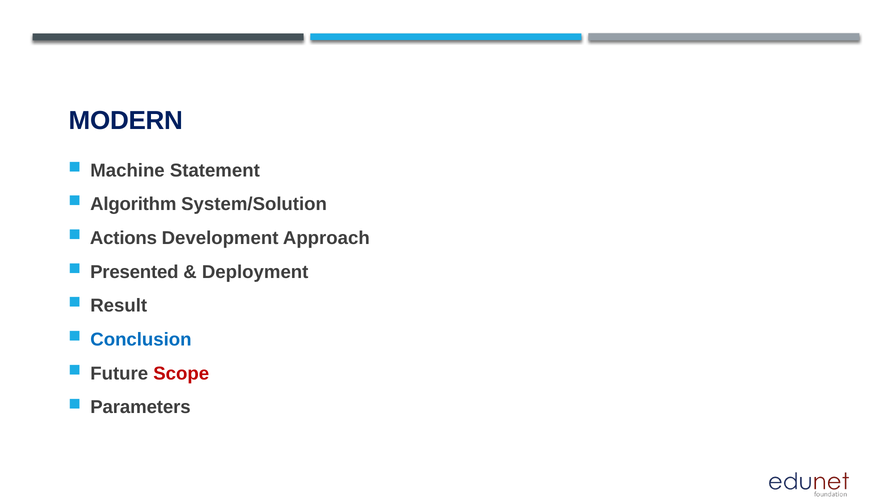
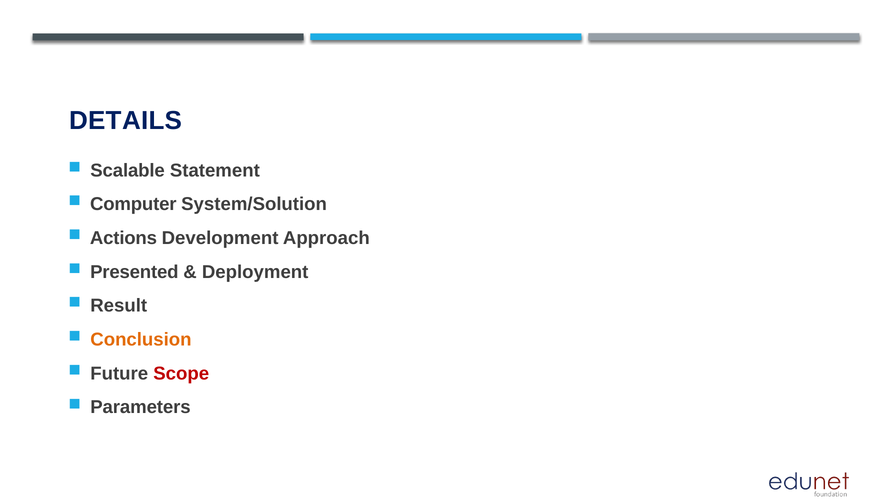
MODERN: MODERN -> DETAILS
Machine: Machine -> Scalable
Algorithm: Algorithm -> Computer
Conclusion colour: blue -> orange
